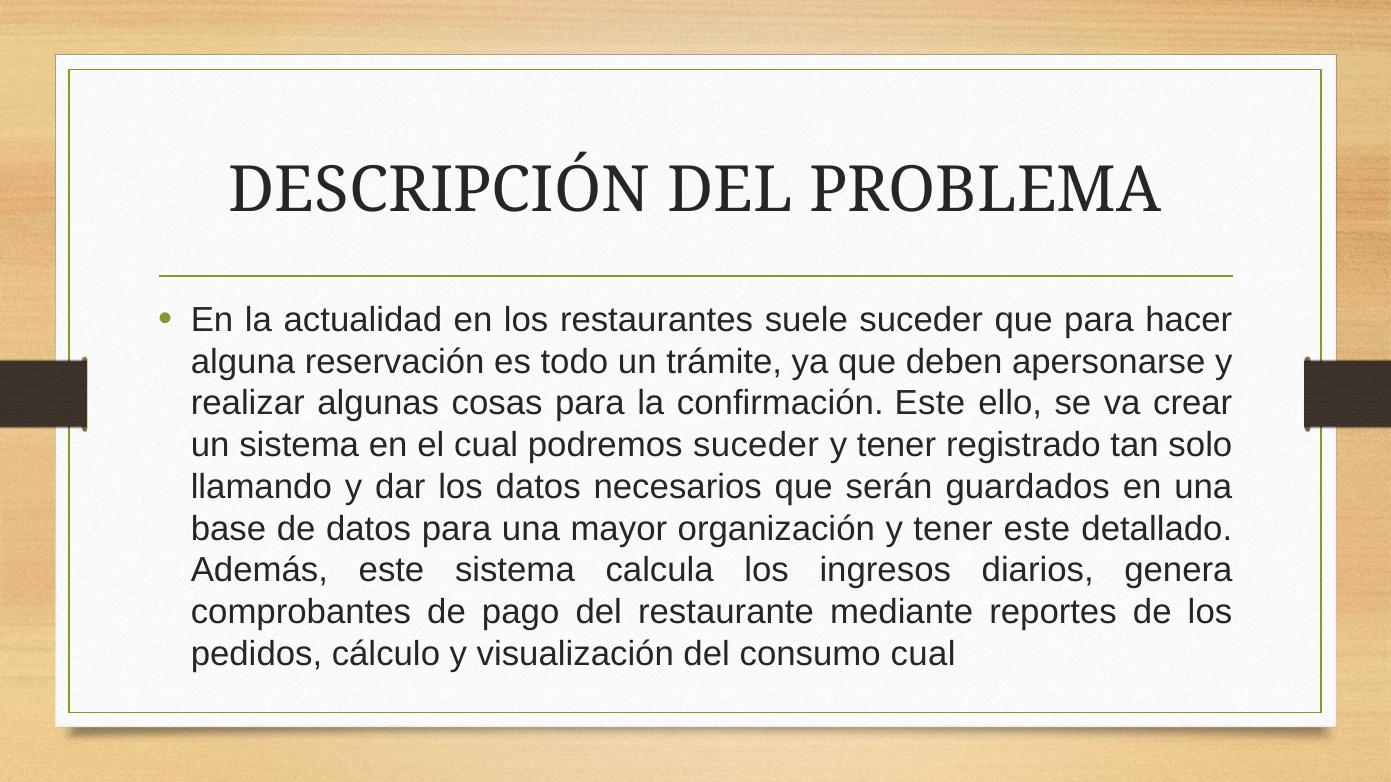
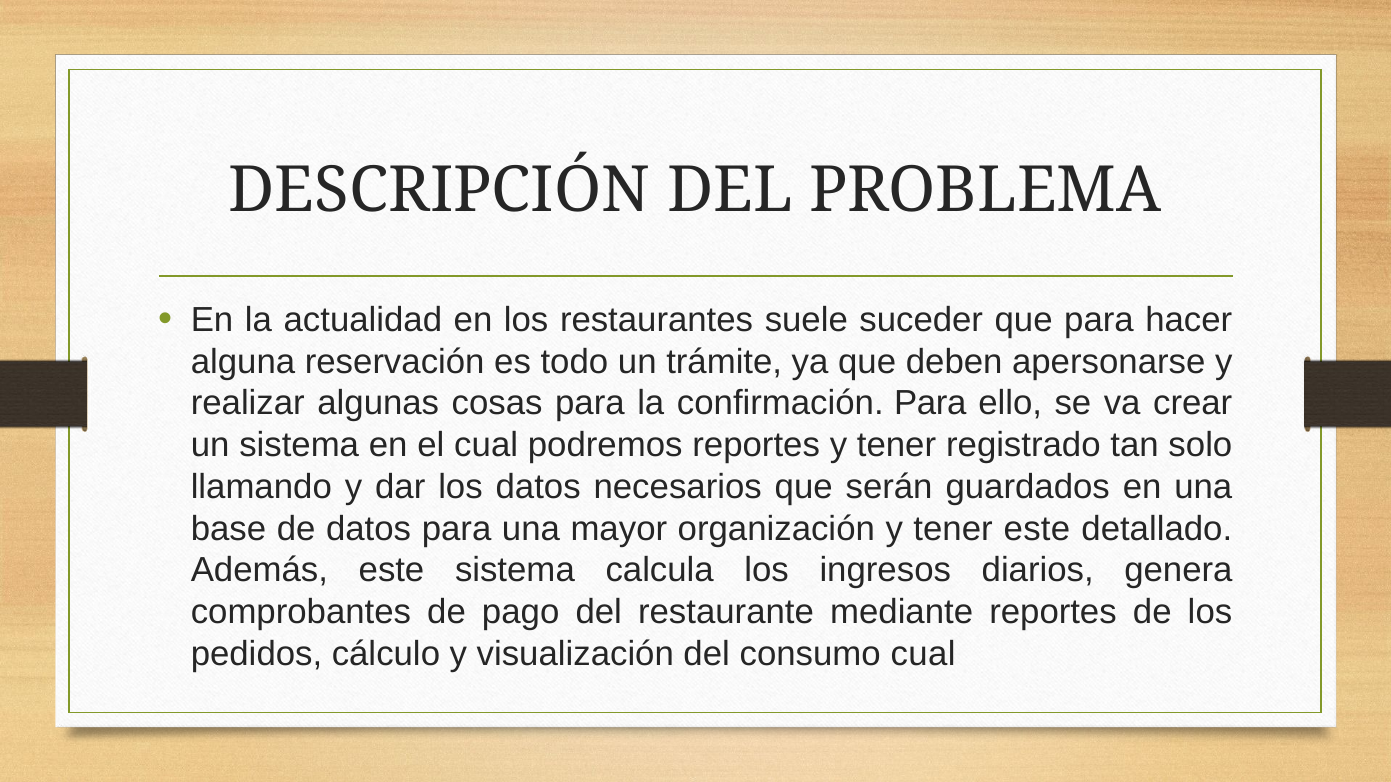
confirmación Este: Este -> Para
podremos suceder: suceder -> reportes
